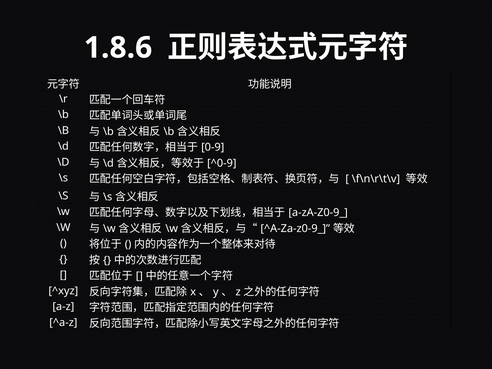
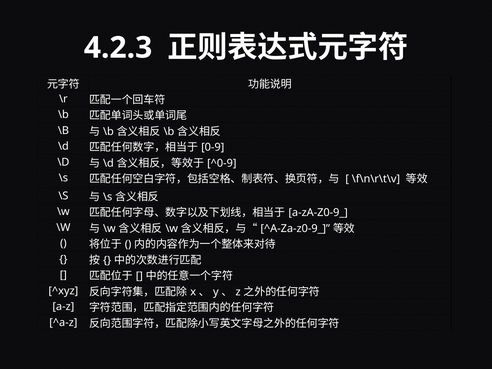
1.8.6: 1.8.6 -> 4.2.3
